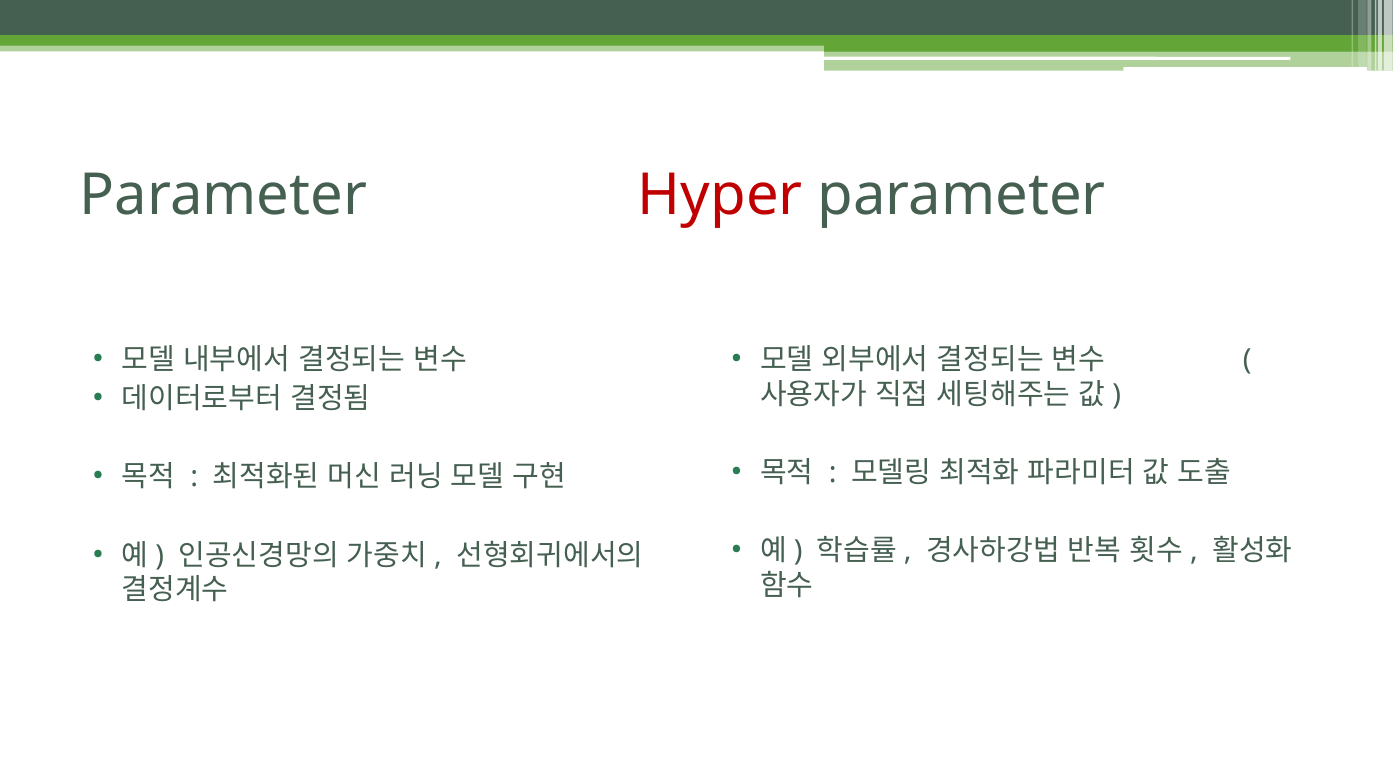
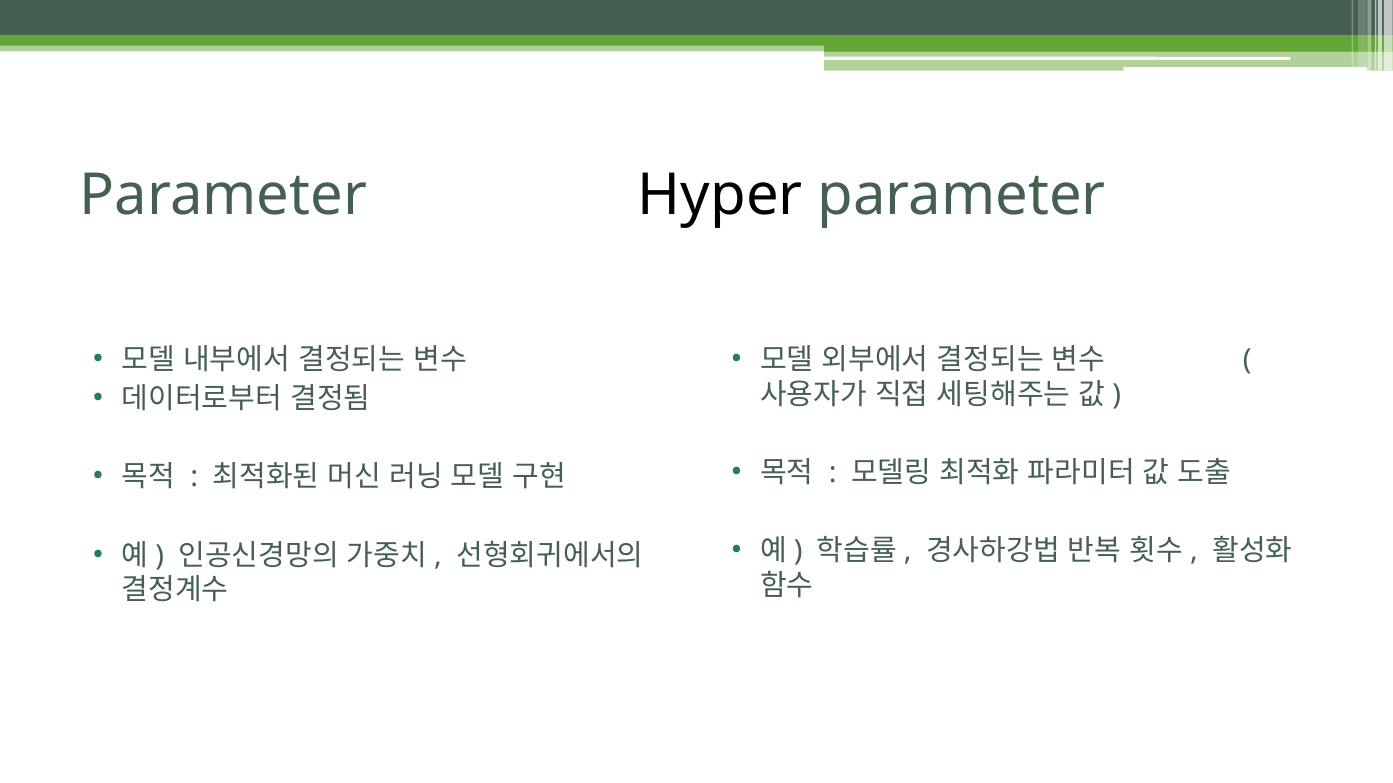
Hyper colour: red -> black
